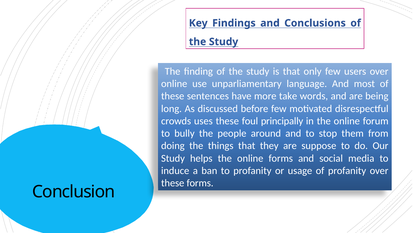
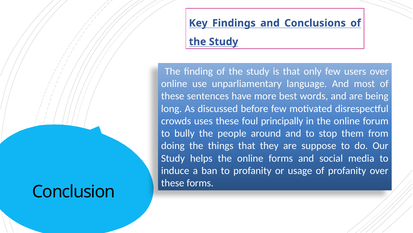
take: take -> best
